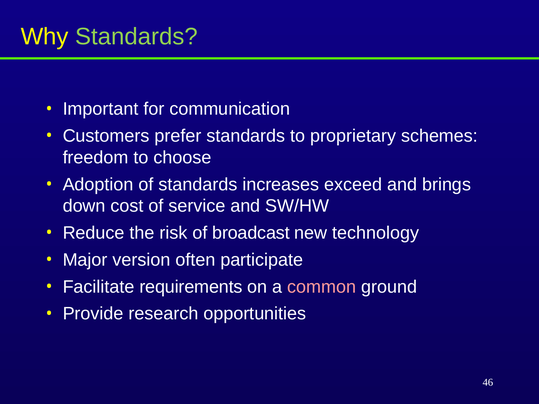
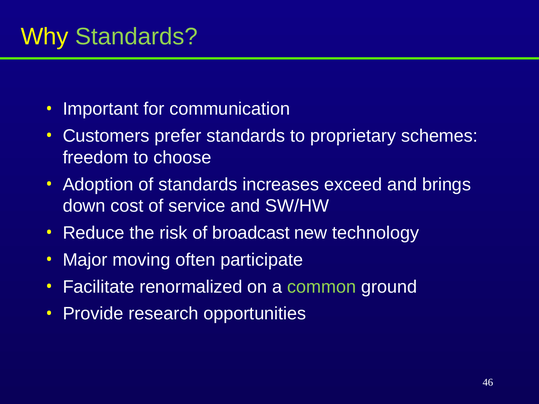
version: version -> moving
requirements: requirements -> renormalized
common colour: pink -> light green
